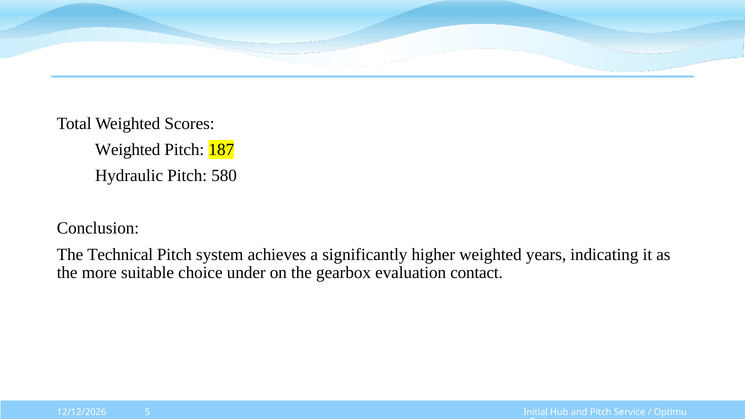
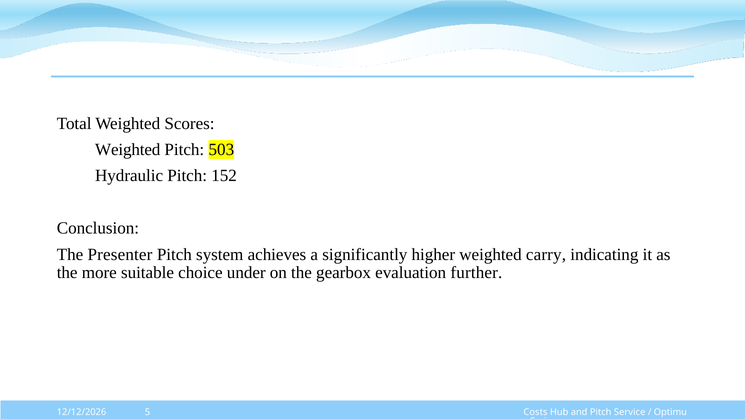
187: 187 -> 503
580: 580 -> 152
Technical: Technical -> Presenter
years: years -> carry
contact: contact -> further
Initial: Initial -> Costs
